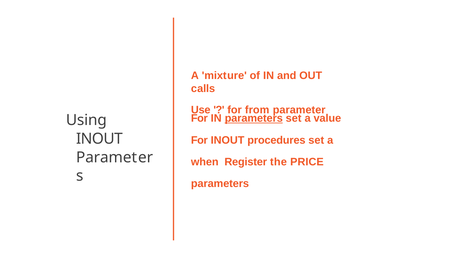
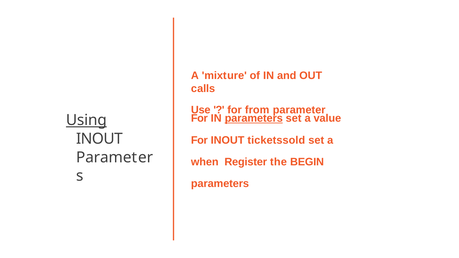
Using underline: none -> present
procedures: procedures -> ticketssold
PRICE: PRICE -> BEGIN
